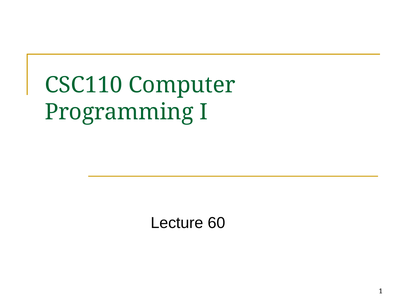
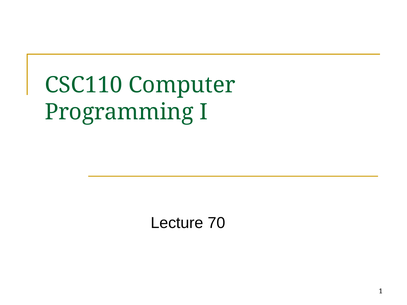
60: 60 -> 70
